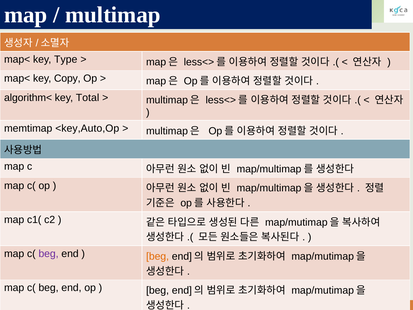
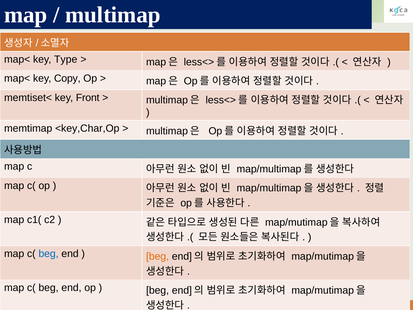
algorithm<: algorithm< -> memtiset<
Total: Total -> Front
<key,Auto,Op: <key,Auto,Op -> <key,Char,Op
beg at (49, 254) colour: purple -> blue
